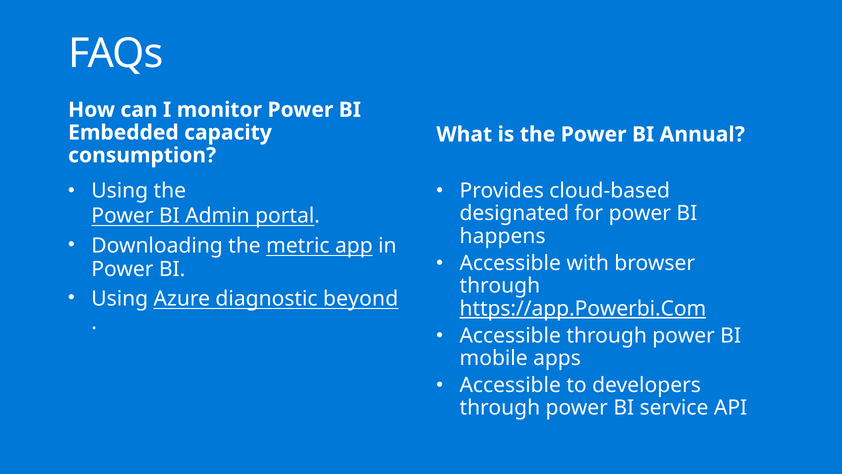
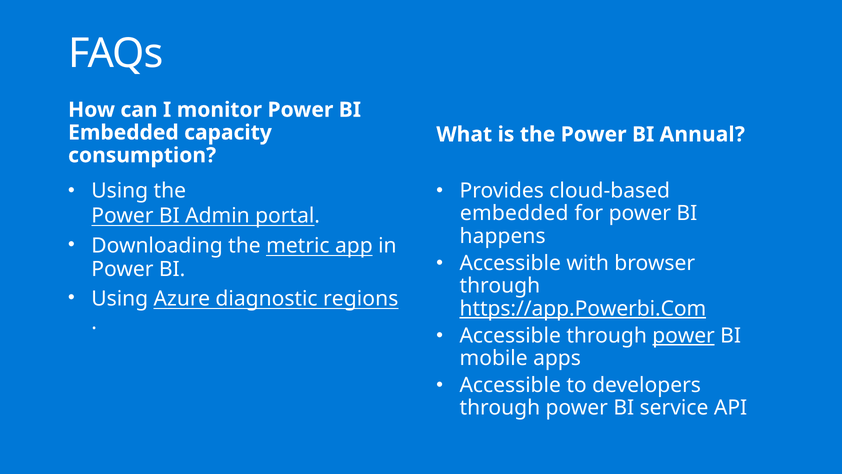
designated at (514, 213): designated -> embedded
beyond: beyond -> regions
power at (684, 335) underline: none -> present
